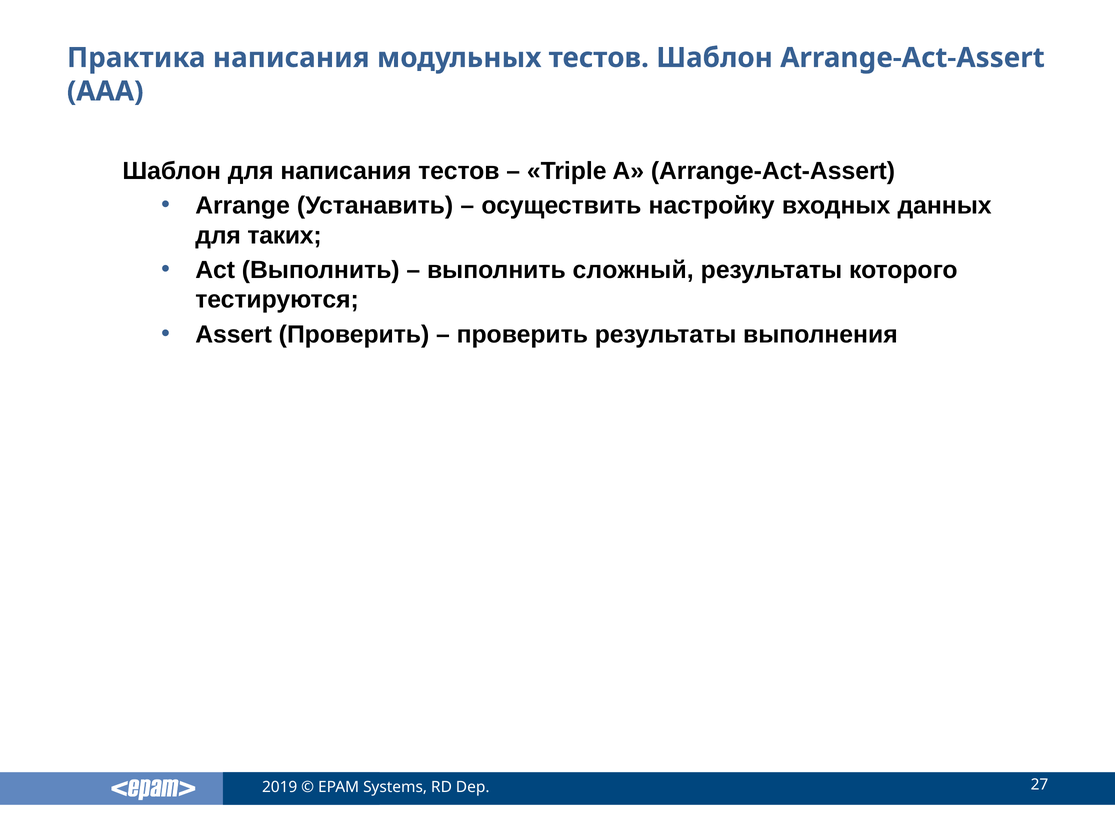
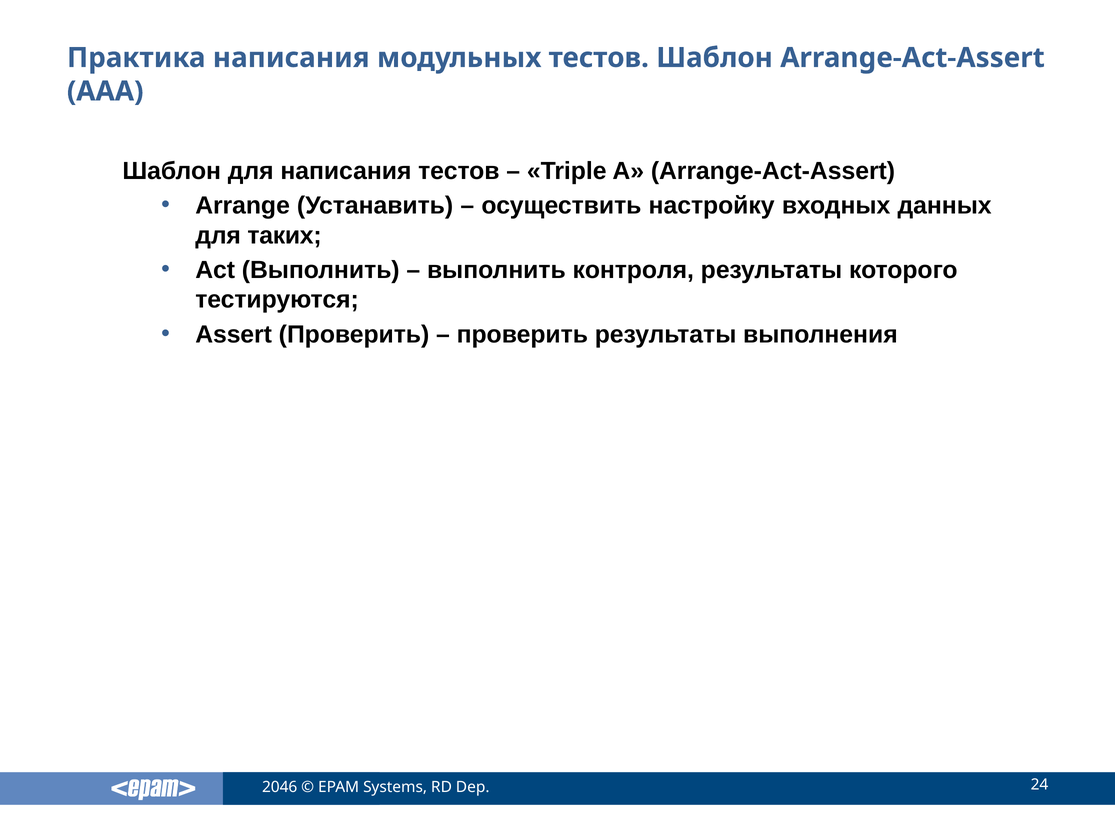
сложный: сложный -> контроля
2019: 2019 -> 2046
27: 27 -> 24
